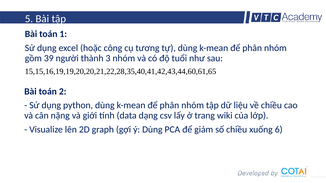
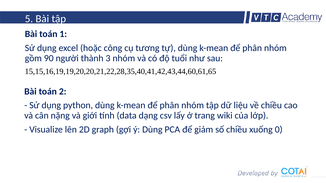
39: 39 -> 90
6: 6 -> 0
